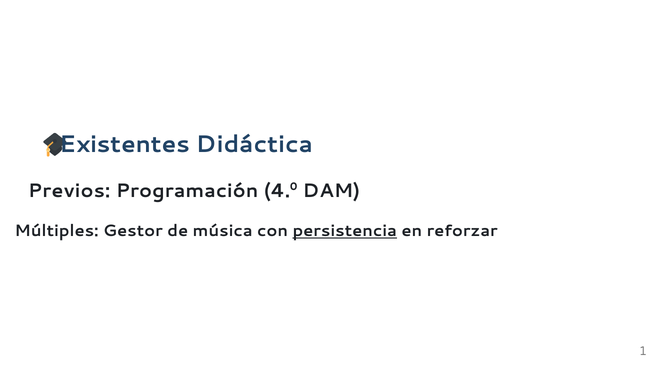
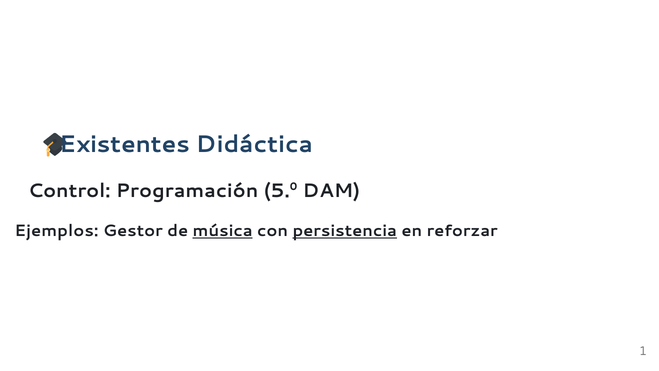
Previos: Previos -> Control
4.º: 4.º -> 5.º
Múltiples: Múltiples -> Ejemplos
música underline: none -> present
